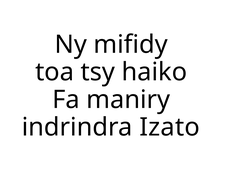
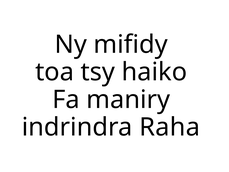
Izato: Izato -> Raha
